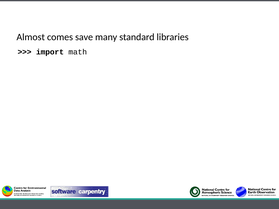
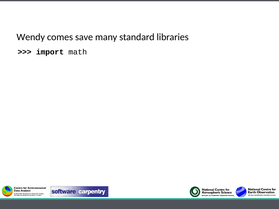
Almost: Almost -> Wendy
